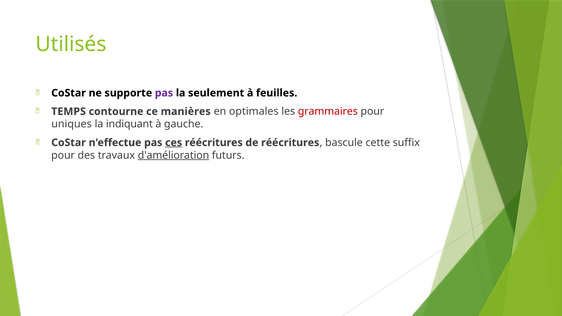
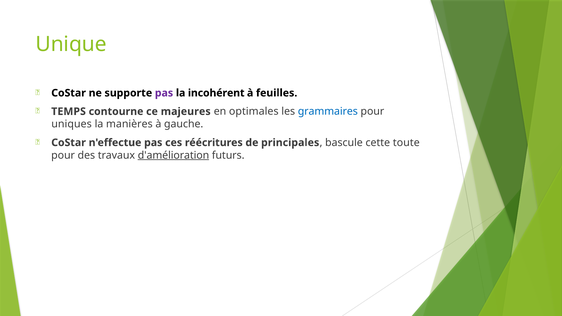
Utilisés: Utilisés -> Unique
seulement: seulement -> incohérent
manières: manières -> majeures
grammaires colour: red -> blue
indiquant: indiquant -> manières
ces underline: present -> none
de réécritures: réécritures -> principales
suffix: suffix -> toute
